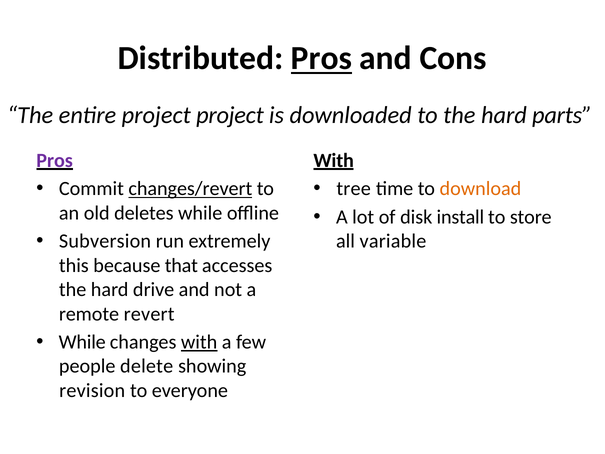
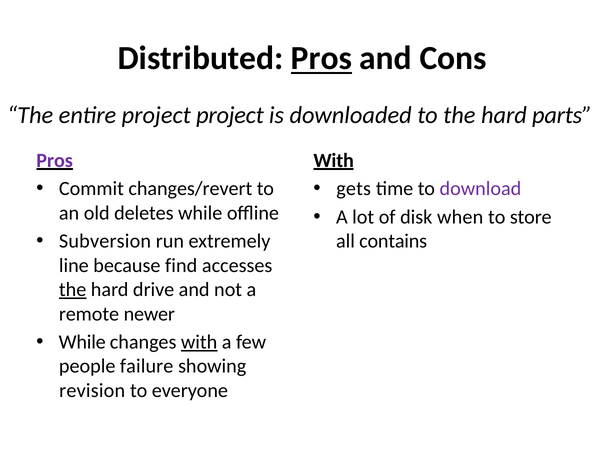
changes/revert underline: present -> none
tree: tree -> gets
download colour: orange -> purple
install: install -> when
variable: variable -> contains
this: this -> line
that: that -> find
the at (73, 289) underline: none -> present
revert: revert -> newer
delete: delete -> failure
